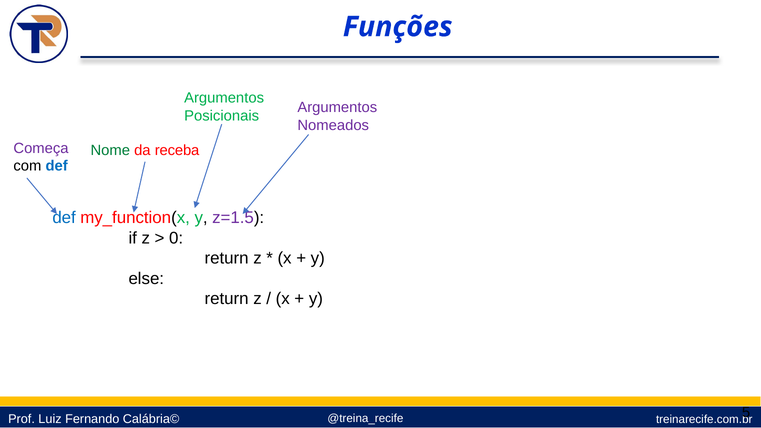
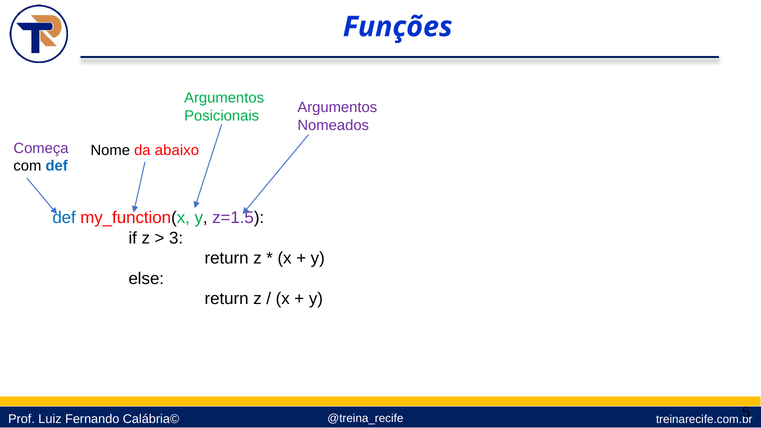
Nome colour: green -> black
receba: receba -> abaixo
0: 0 -> 3
